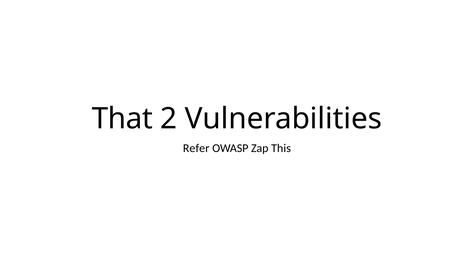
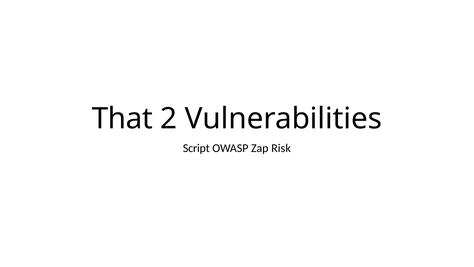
Refer: Refer -> Script
This: This -> Risk
